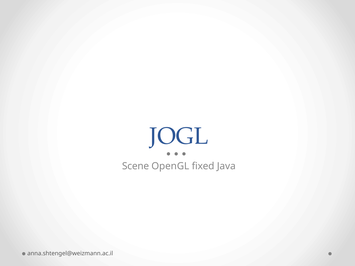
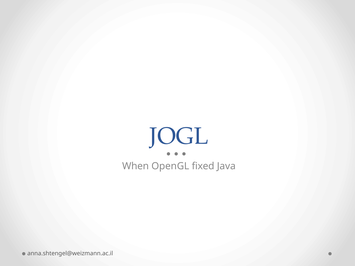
Scene: Scene -> When
